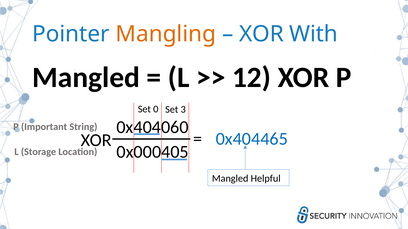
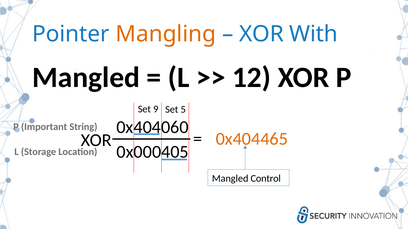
0: 0 -> 9
3: 3 -> 5
0x404465 colour: blue -> orange
Helpful: Helpful -> Control
